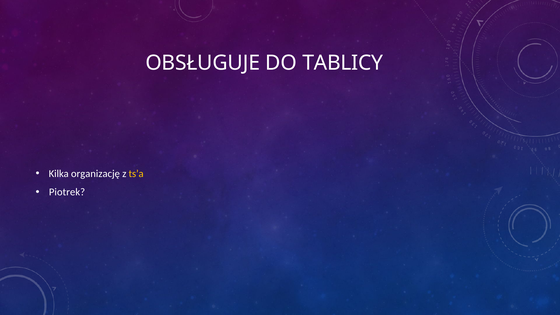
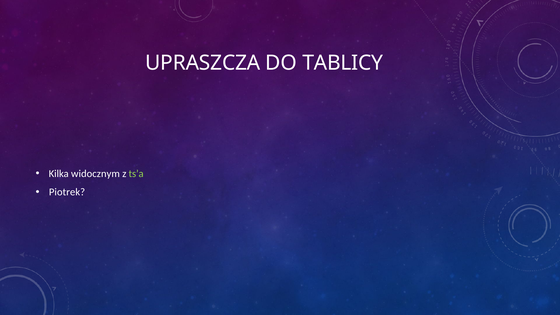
OBSŁUGUJE: OBSŁUGUJE -> UPRASZCZA
organizację: organizację -> widocznym
ts’a colour: yellow -> light green
